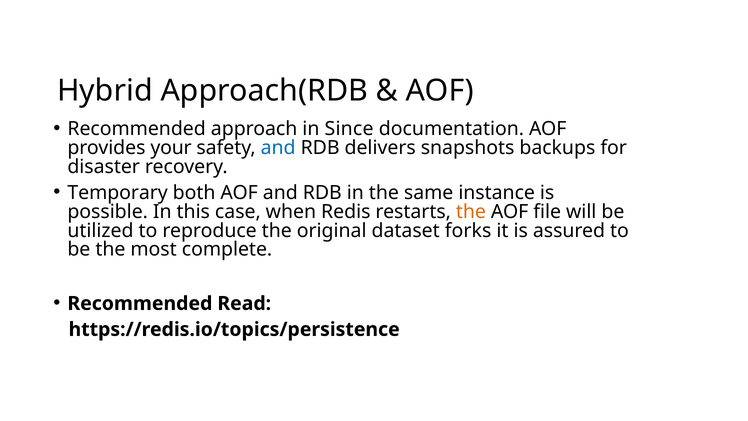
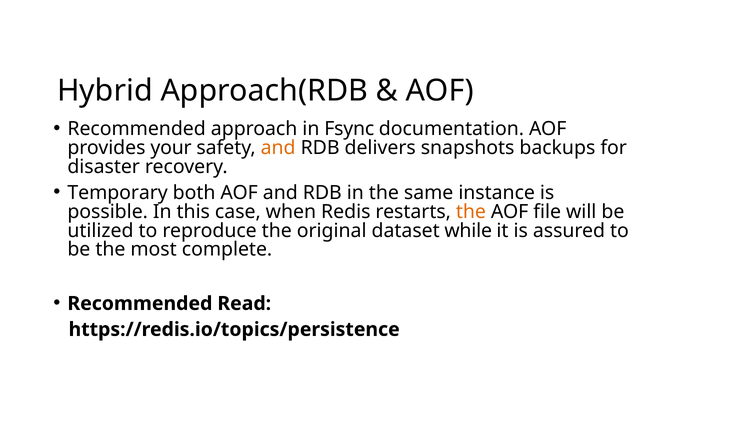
Since: Since -> Fsync
and at (278, 148) colour: blue -> orange
forks: forks -> while
